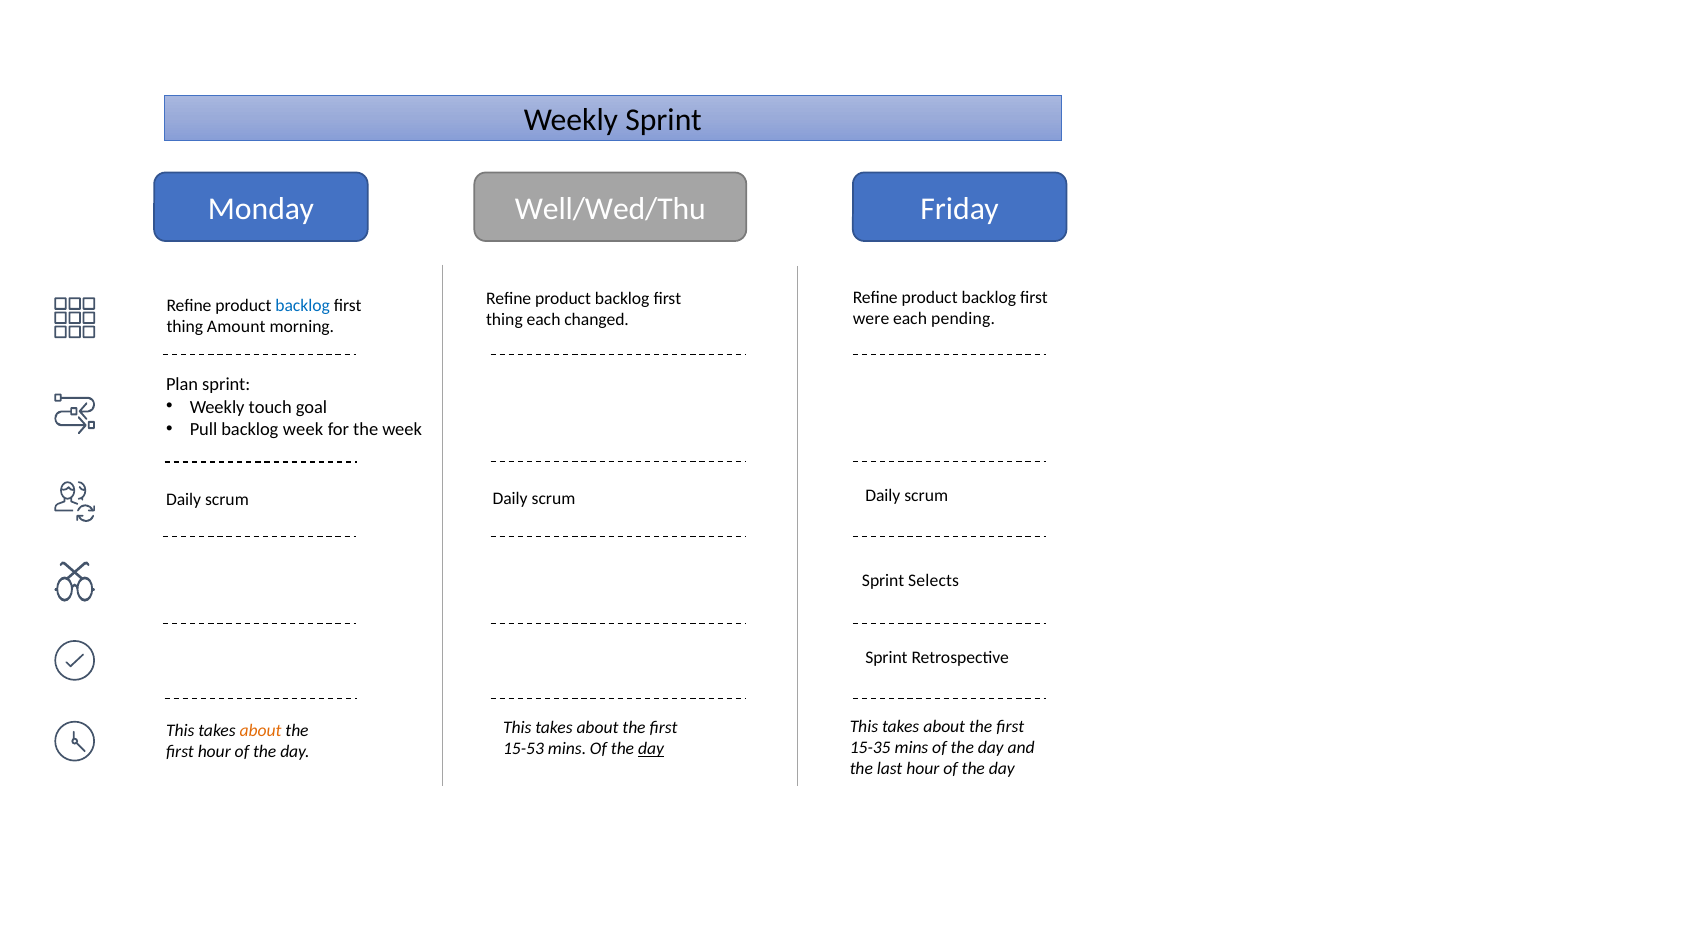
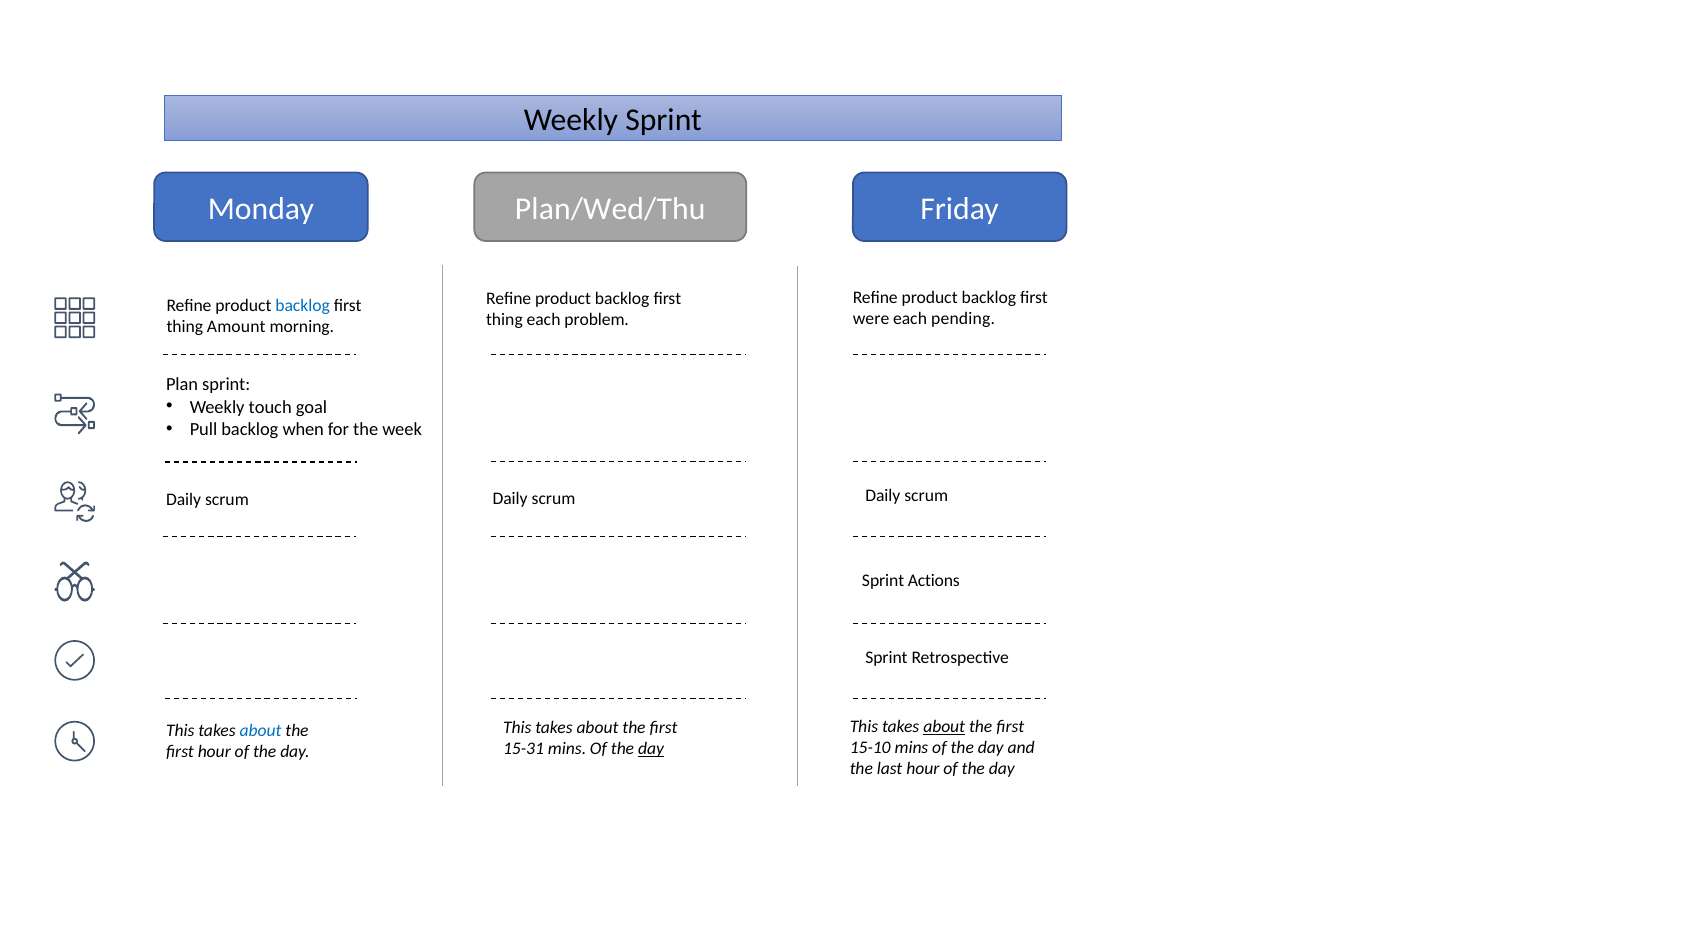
Well/Wed/Thu: Well/Wed/Thu -> Plan/Wed/Thu
changed: changed -> problem
backlog week: week -> when
Selects: Selects -> Actions
about at (944, 726) underline: none -> present
about at (261, 730) colour: orange -> blue
15-35: 15-35 -> 15-10
15-53: 15-53 -> 15-31
